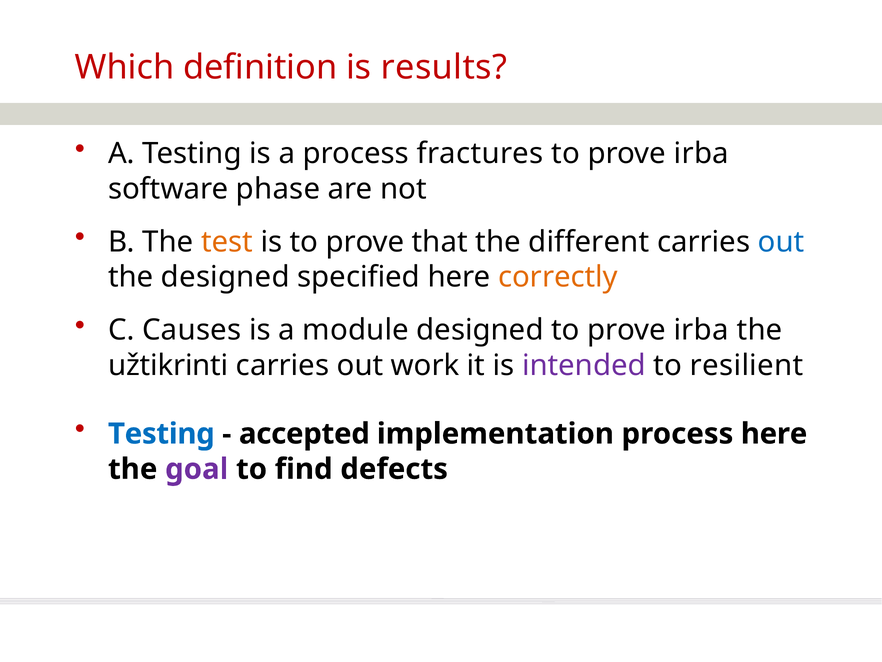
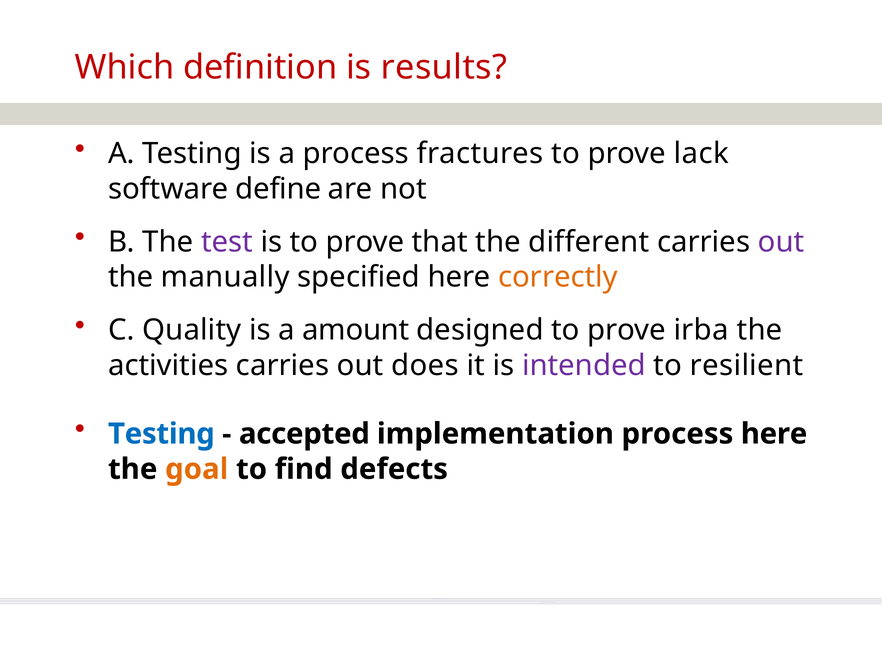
irba at (701, 153): irba -> lack
phase: phase -> define
test colour: orange -> purple
out at (781, 242) colour: blue -> purple
the designed: designed -> manually
Causes: Causes -> Quality
module: module -> amount
užtikrinti: užtikrinti -> activities
work: work -> does
goal colour: purple -> orange
